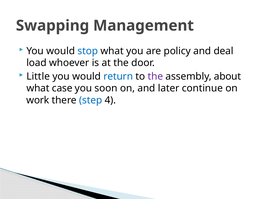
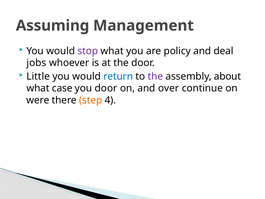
Swapping: Swapping -> Assuming
stop colour: blue -> purple
load: load -> jobs
you soon: soon -> door
later: later -> over
work: work -> were
step colour: blue -> orange
